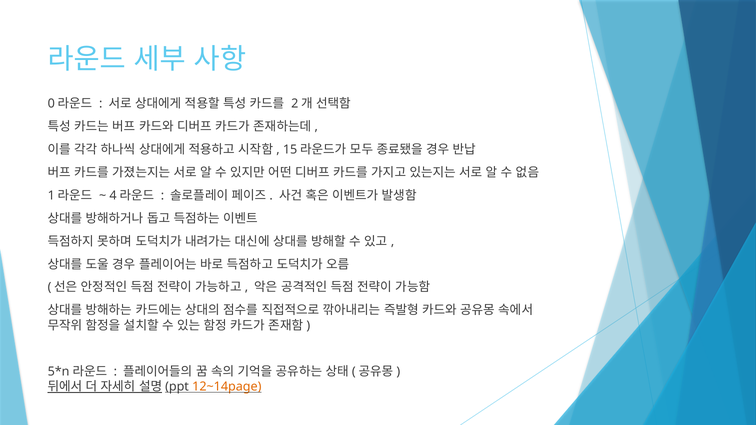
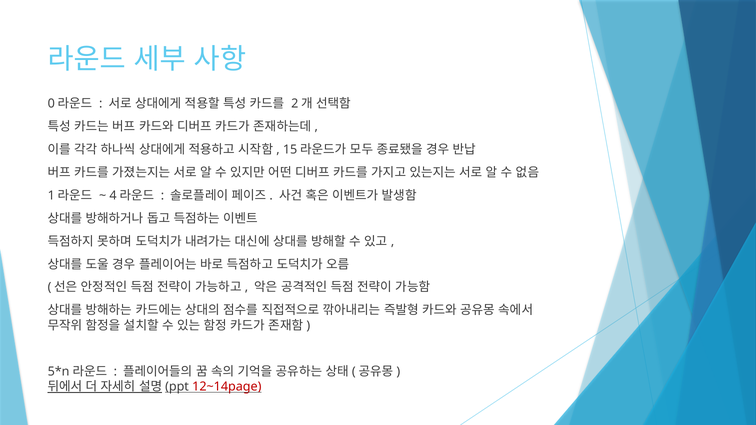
12~14page colour: orange -> red
